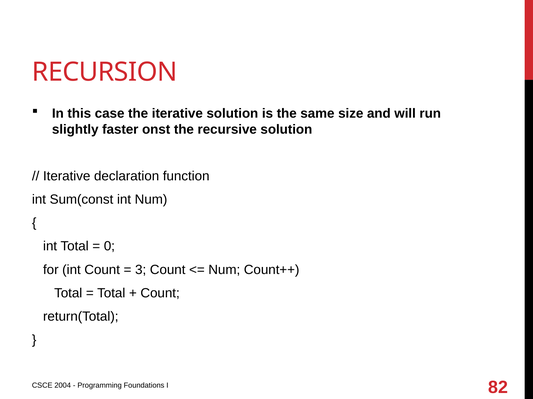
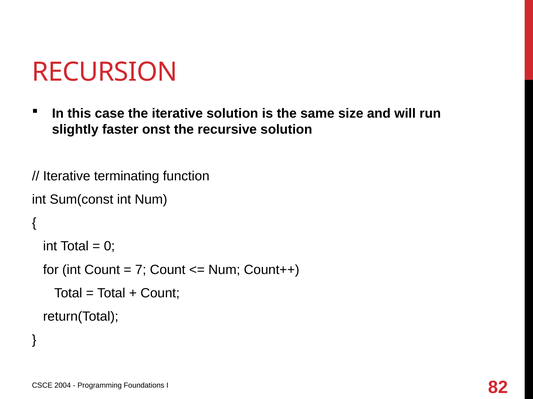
declaration: declaration -> terminating
3: 3 -> 7
